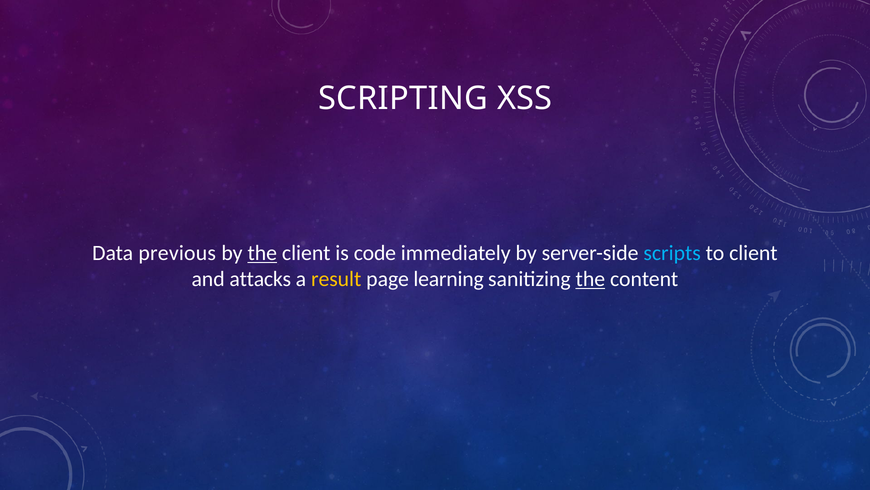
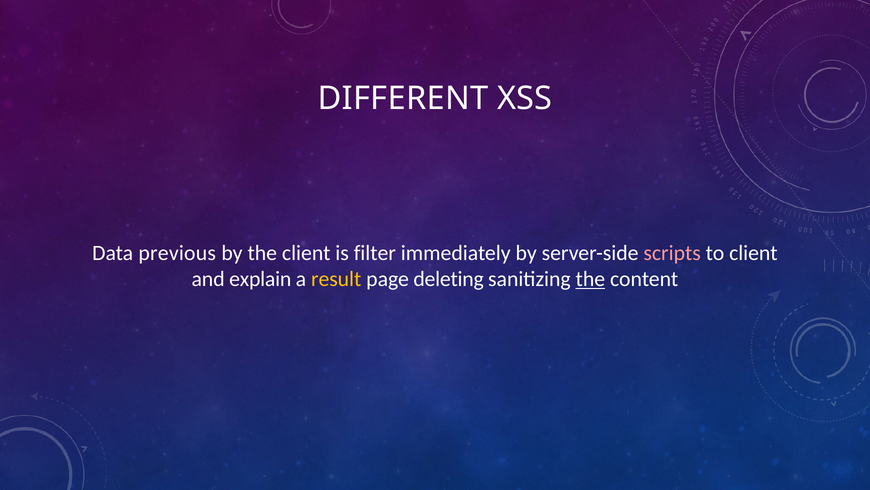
SCRIPTING: SCRIPTING -> DIFFERENT
the at (262, 253) underline: present -> none
code: code -> filter
scripts colour: light blue -> pink
attacks: attacks -> explain
learning: learning -> deleting
